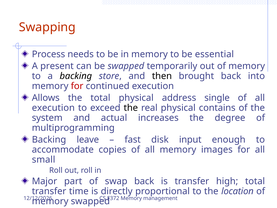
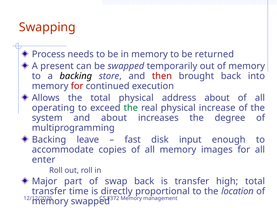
essential: essential -> returned
then colour: black -> red
address single: single -> about
execution at (53, 108): execution -> operating
the at (131, 108) colour: black -> green
contains: contains -> increase
and actual: actual -> about
small: small -> enter
